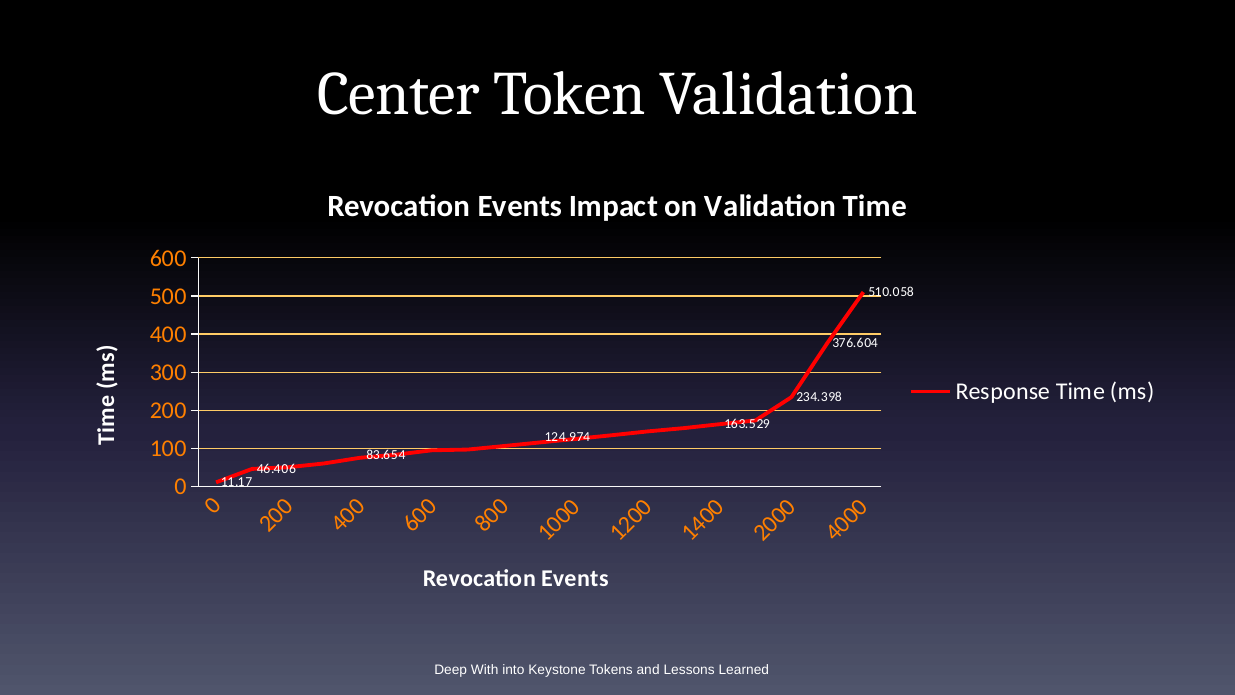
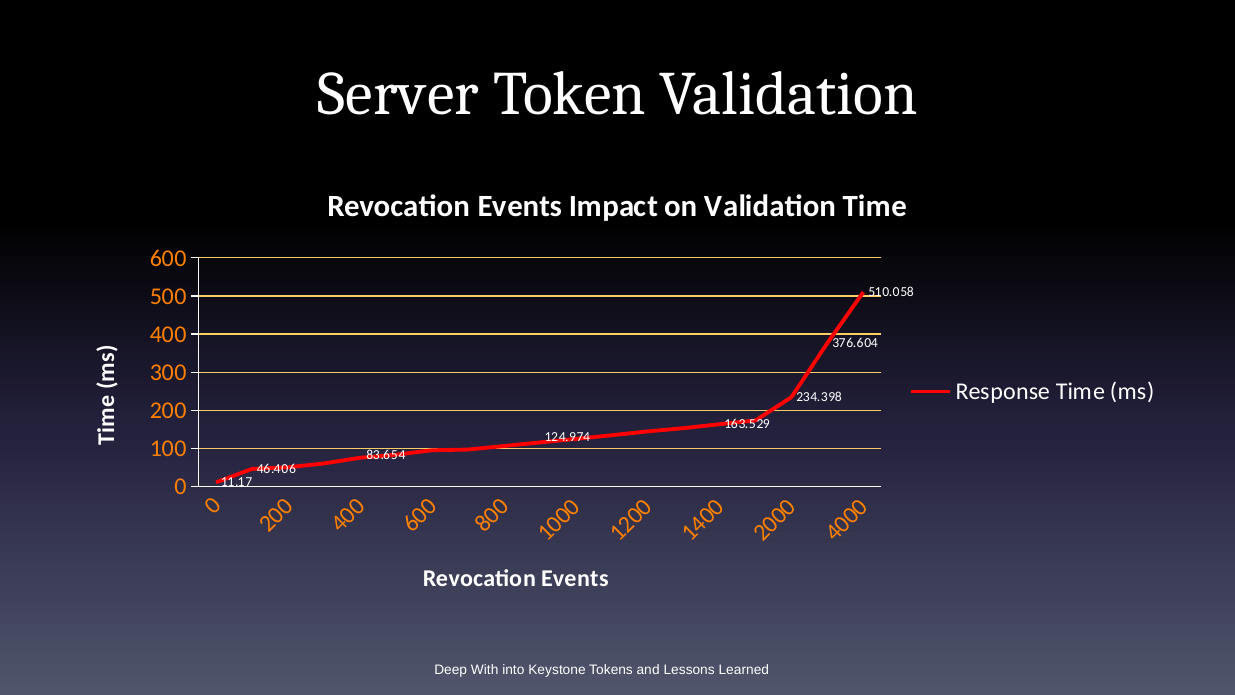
Center: Center -> Server
